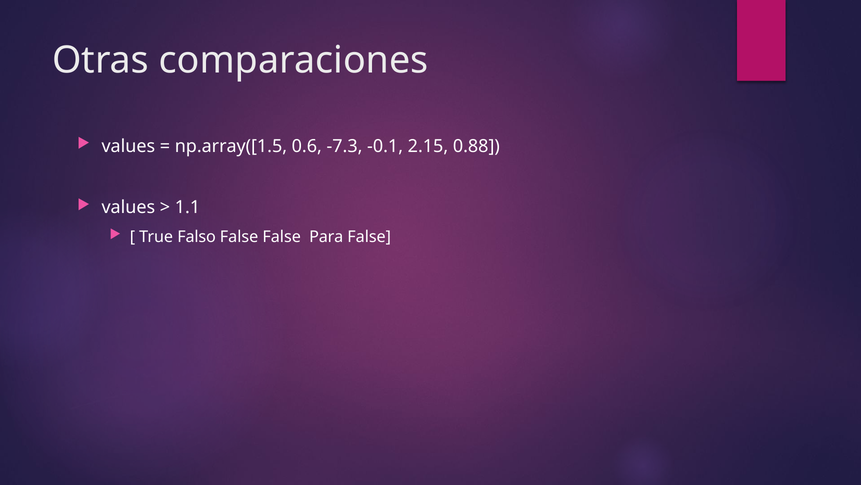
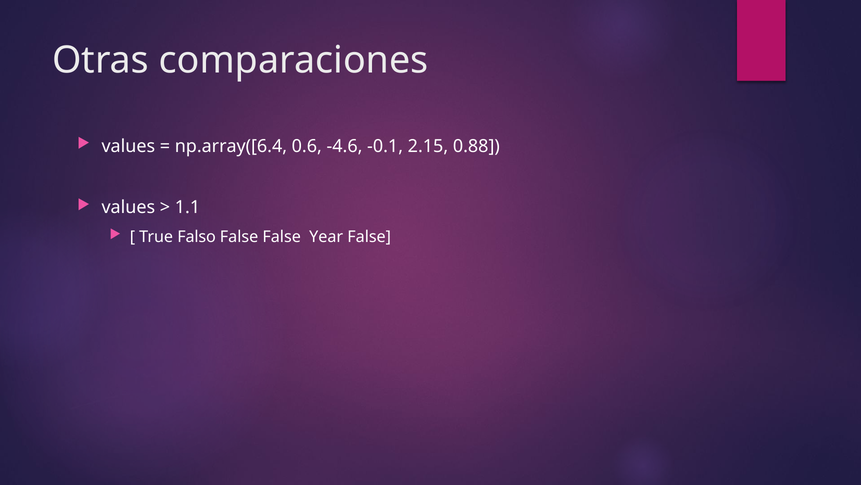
np.array([1.5: np.array([1.5 -> np.array([6.4
-7.3: -7.3 -> -4.6
Para: Para -> Year
